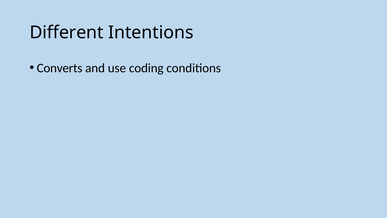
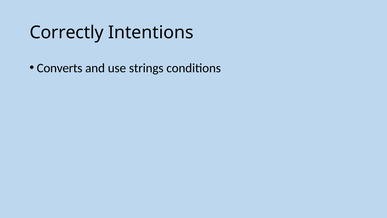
Different: Different -> Correctly
coding: coding -> strings
